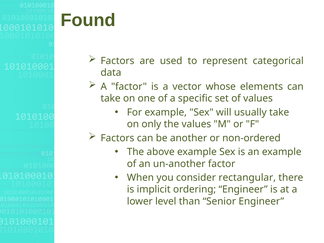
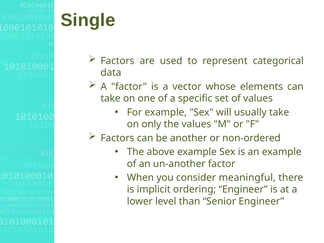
Found: Found -> Single
rectangular: rectangular -> meaningful
